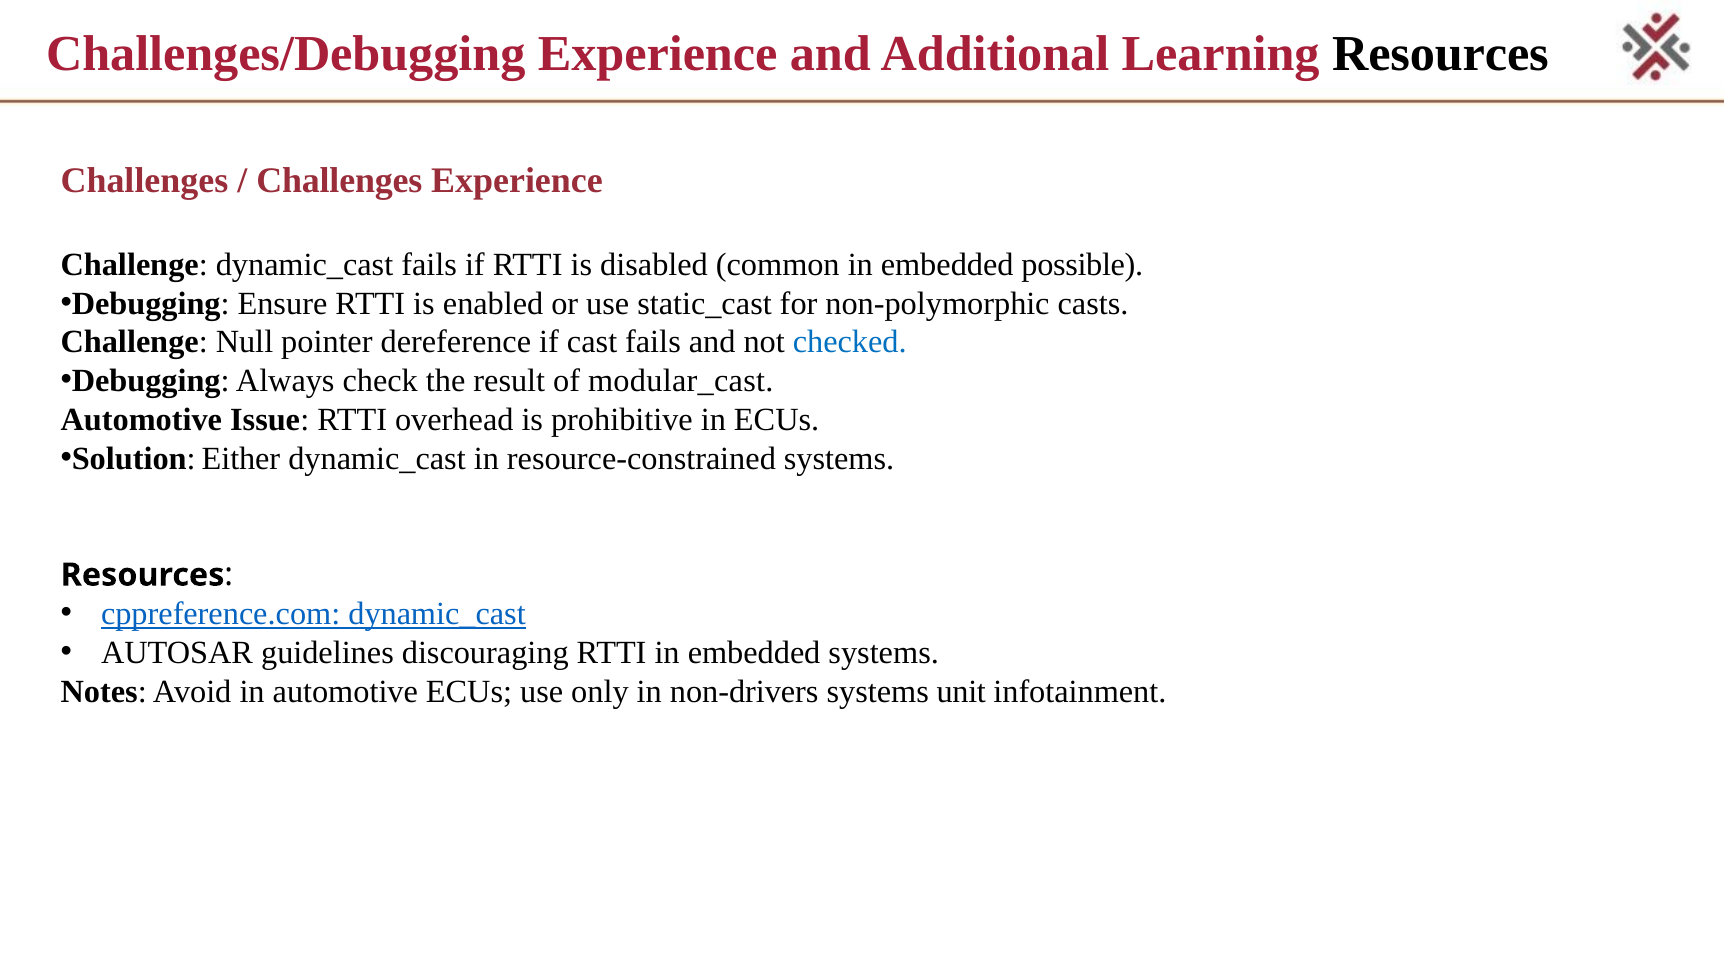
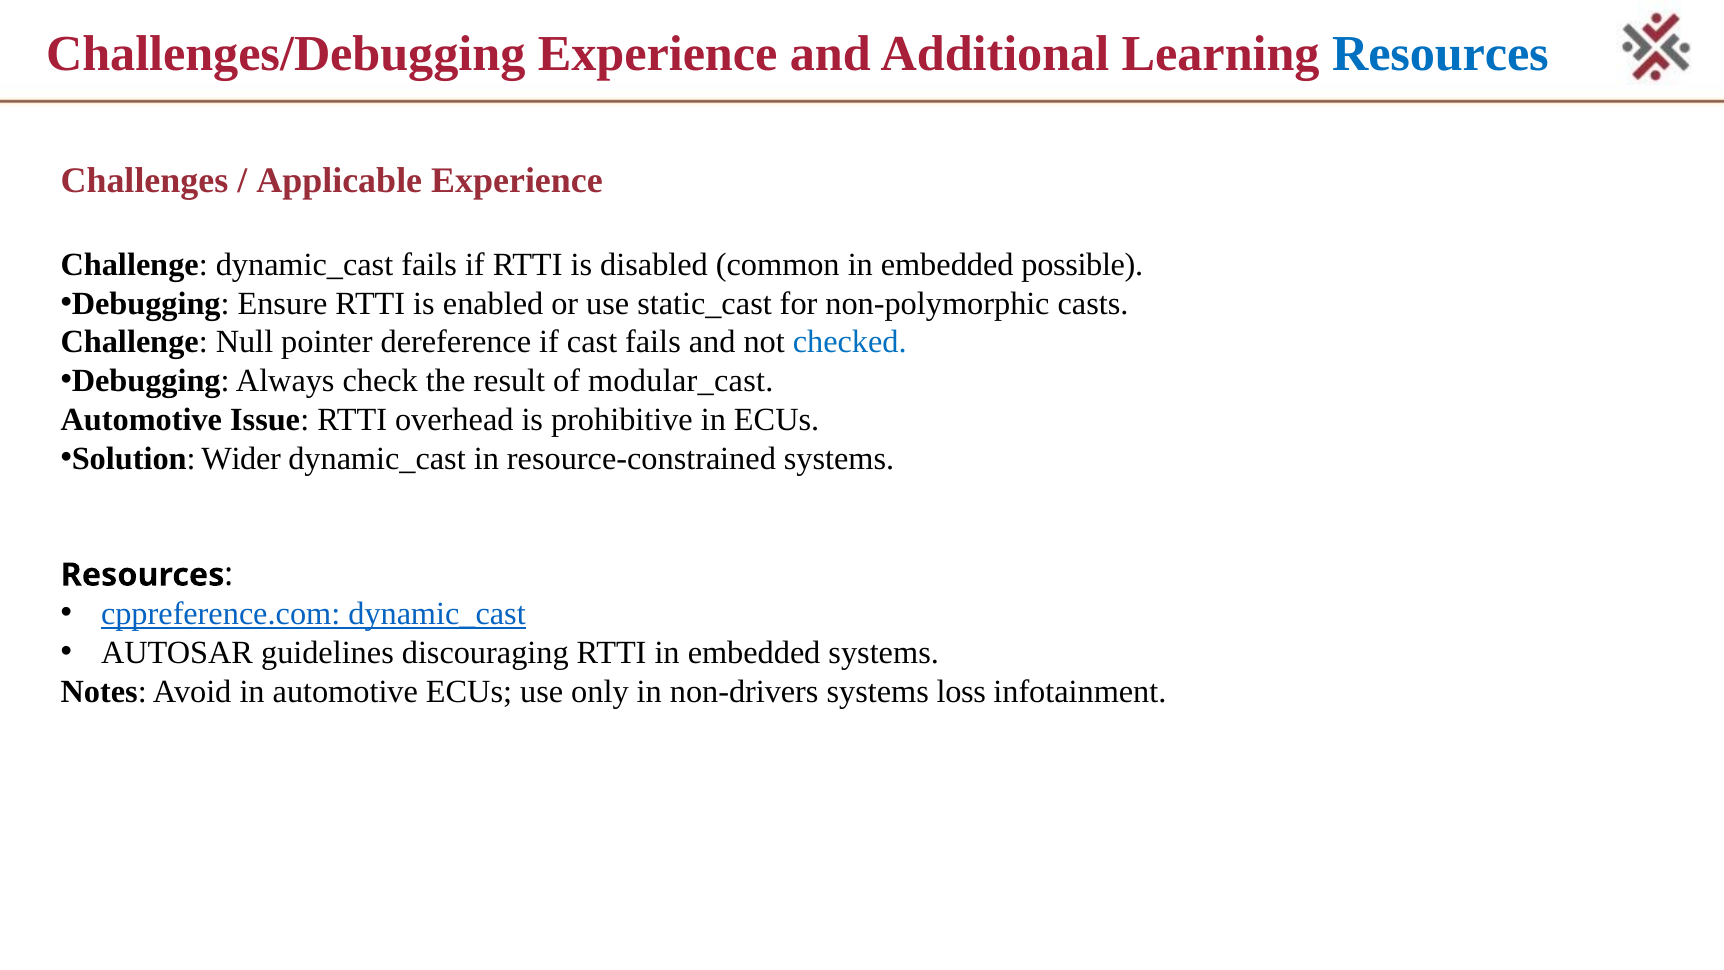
Resources at (1440, 54) colour: black -> blue
Challenges at (339, 181): Challenges -> Applicable
Either: Either -> Wider
unit: unit -> loss
